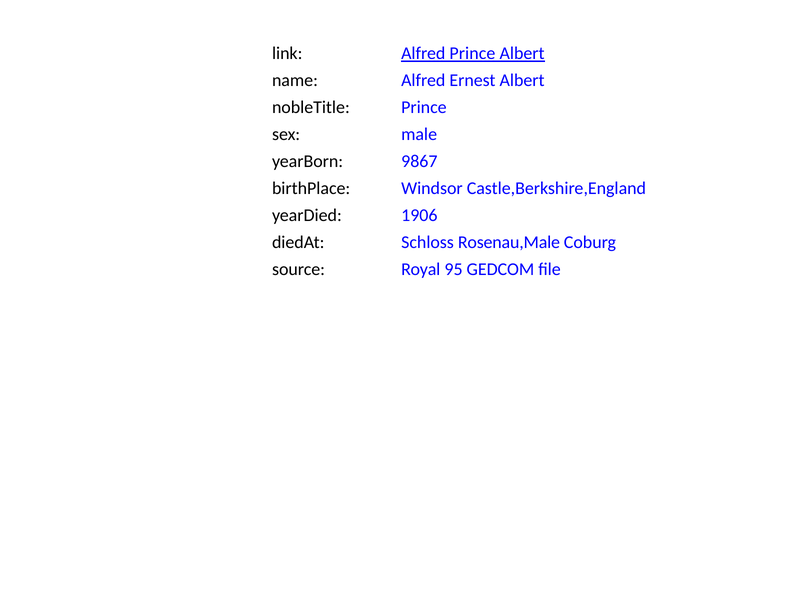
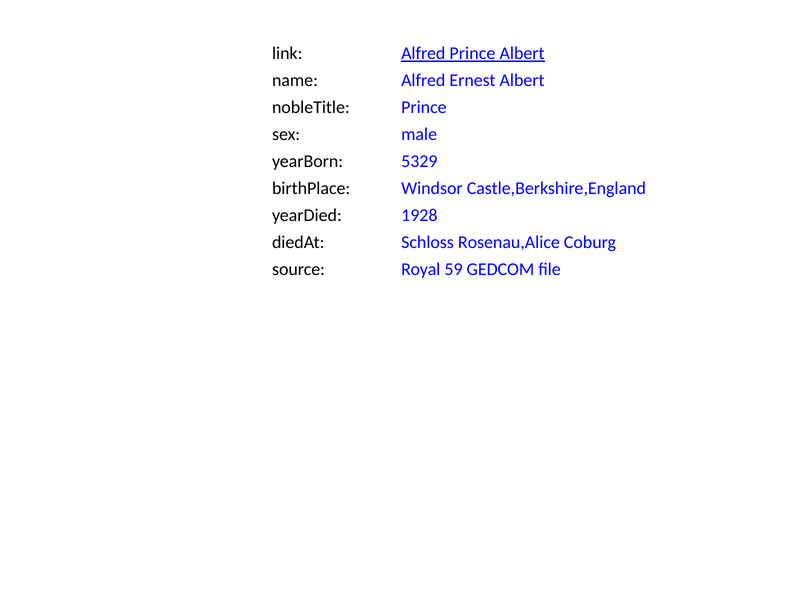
9867: 9867 -> 5329
1906: 1906 -> 1928
Rosenau,Male: Rosenau,Male -> Rosenau,Alice
95: 95 -> 59
